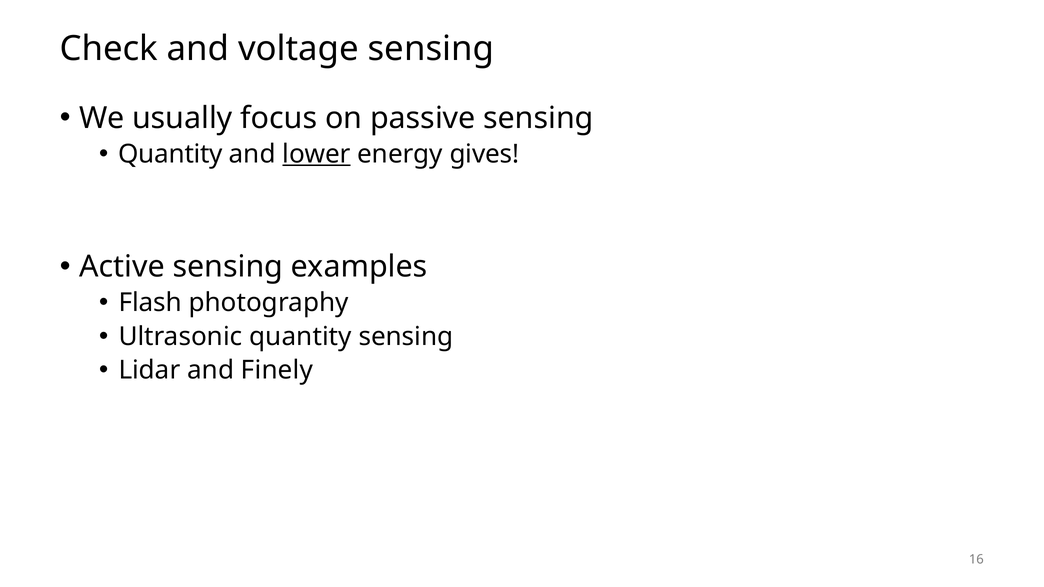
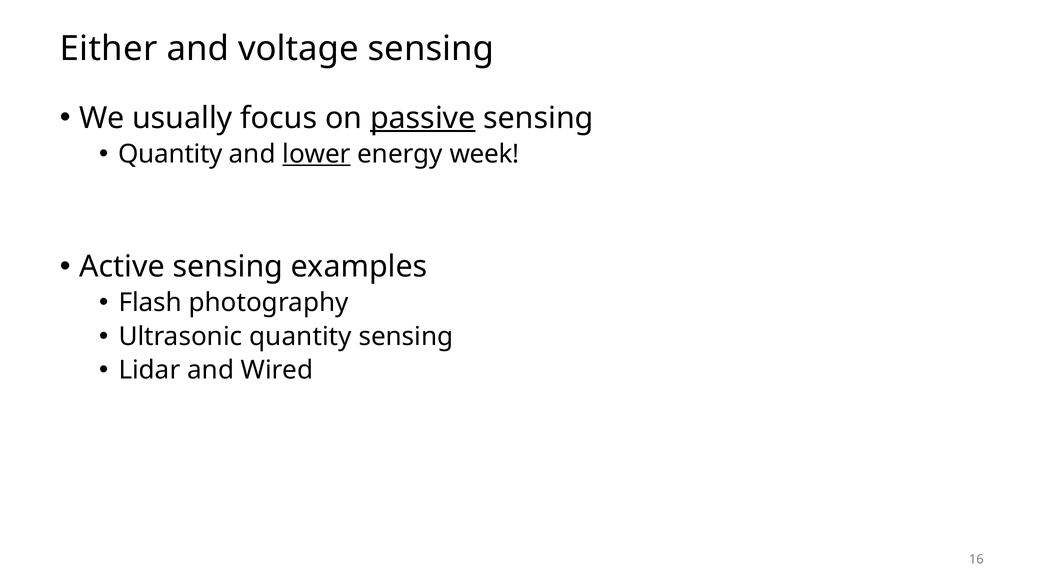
Check: Check -> Either
passive underline: none -> present
gives: gives -> week
Finely: Finely -> Wired
